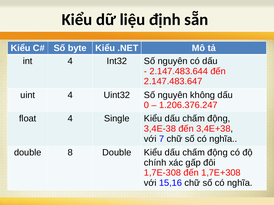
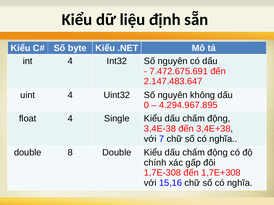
2.147.483.644: 2.147.483.644 -> 7.472.675.691
1.206.376.247: 1.206.376.247 -> 4.294.967.895
